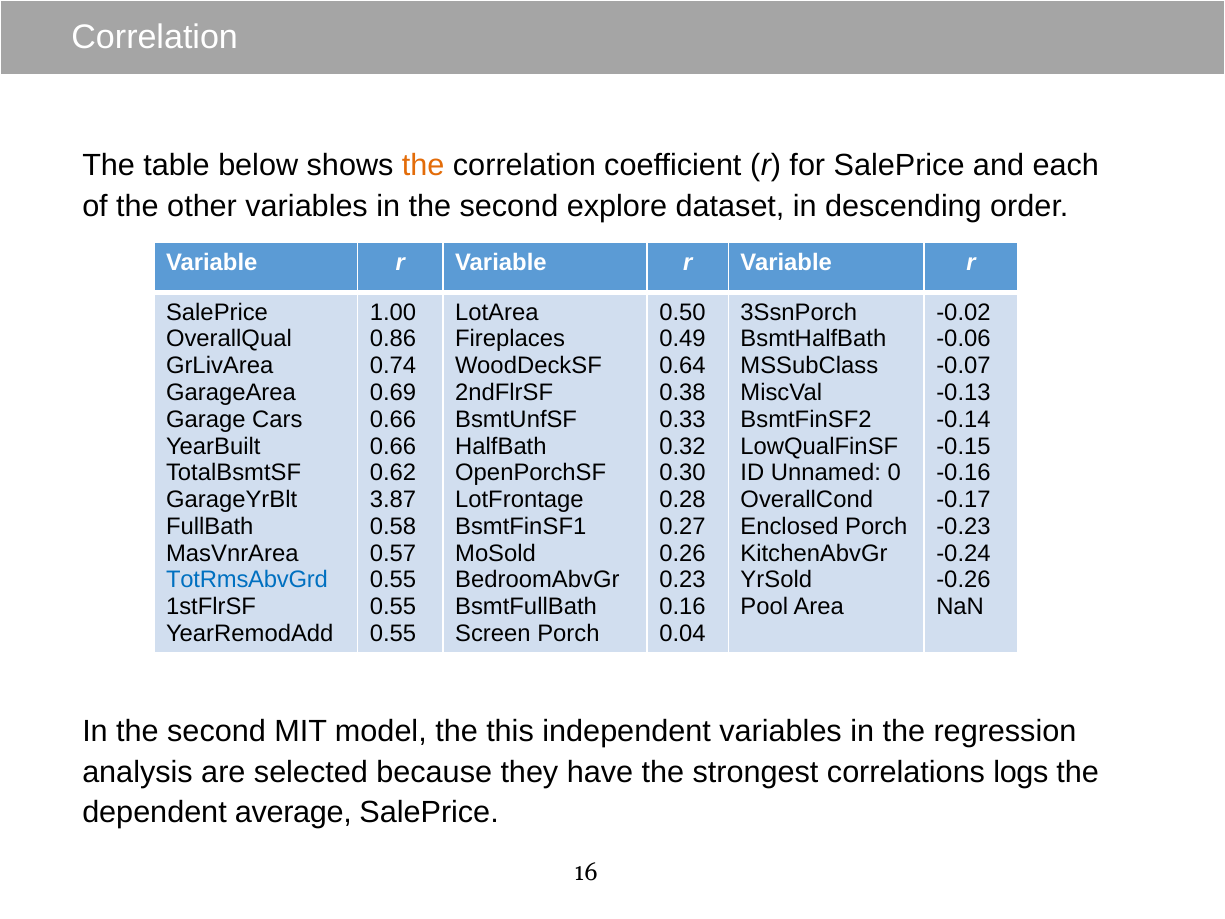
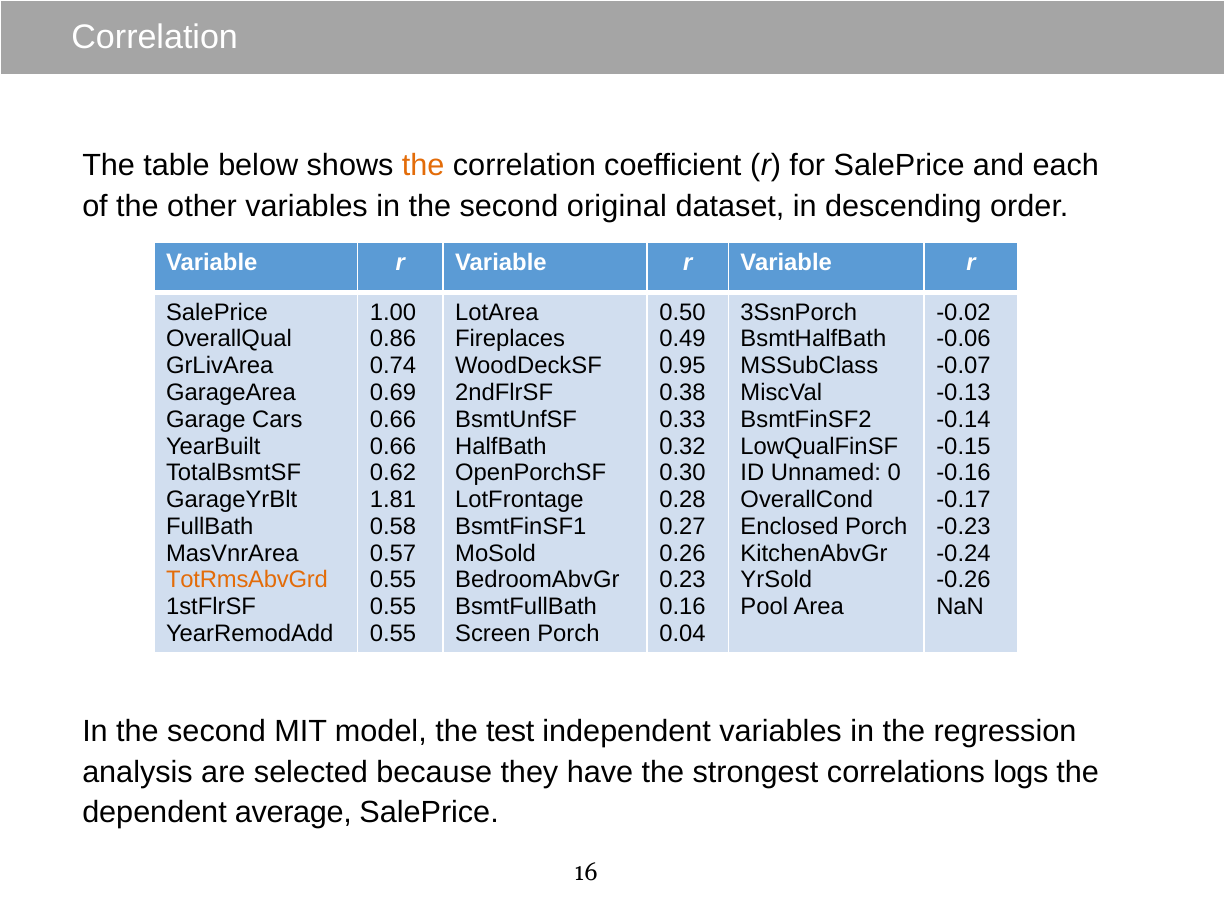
explore: explore -> original
0.64: 0.64 -> 0.95
3.87: 3.87 -> 1.81
TotRmsAbvGrd colour: blue -> orange
this: this -> test
